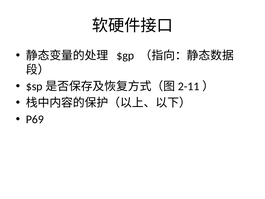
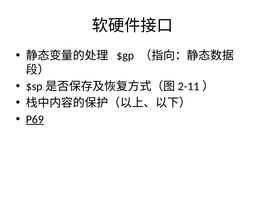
P69 underline: none -> present
